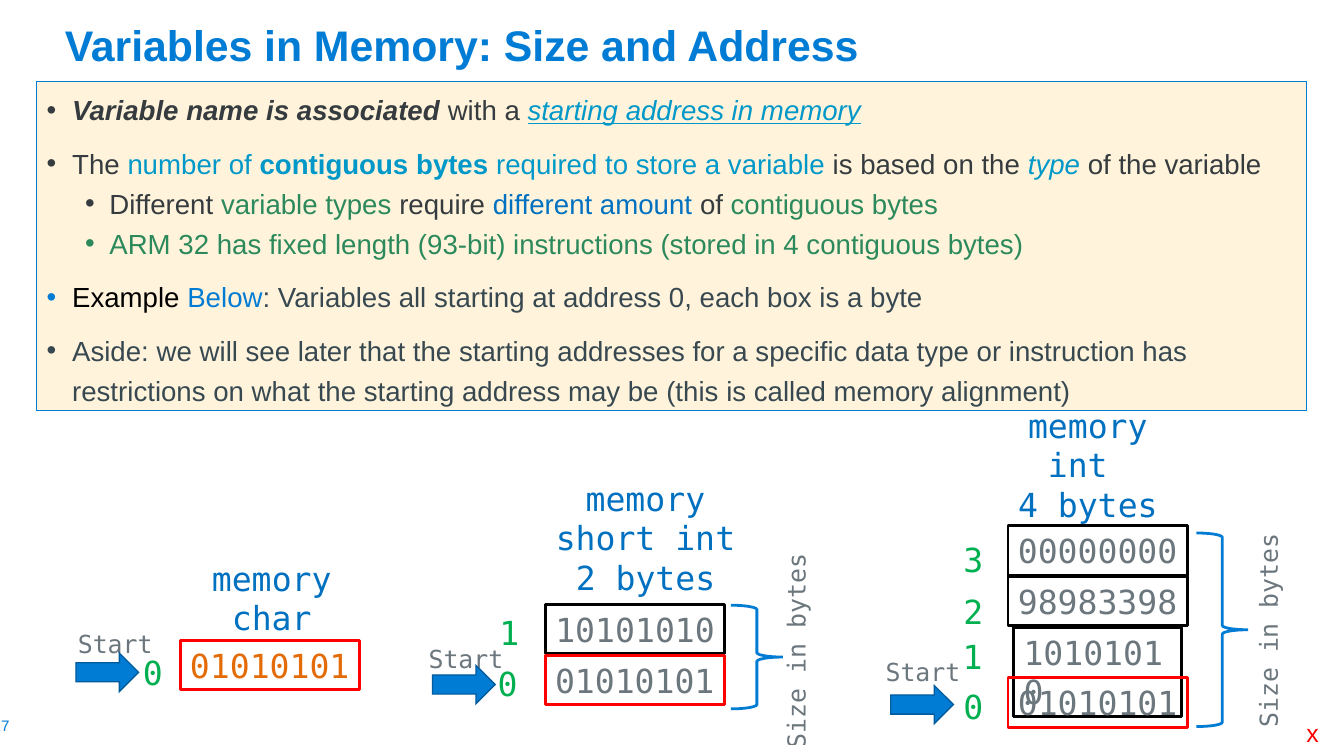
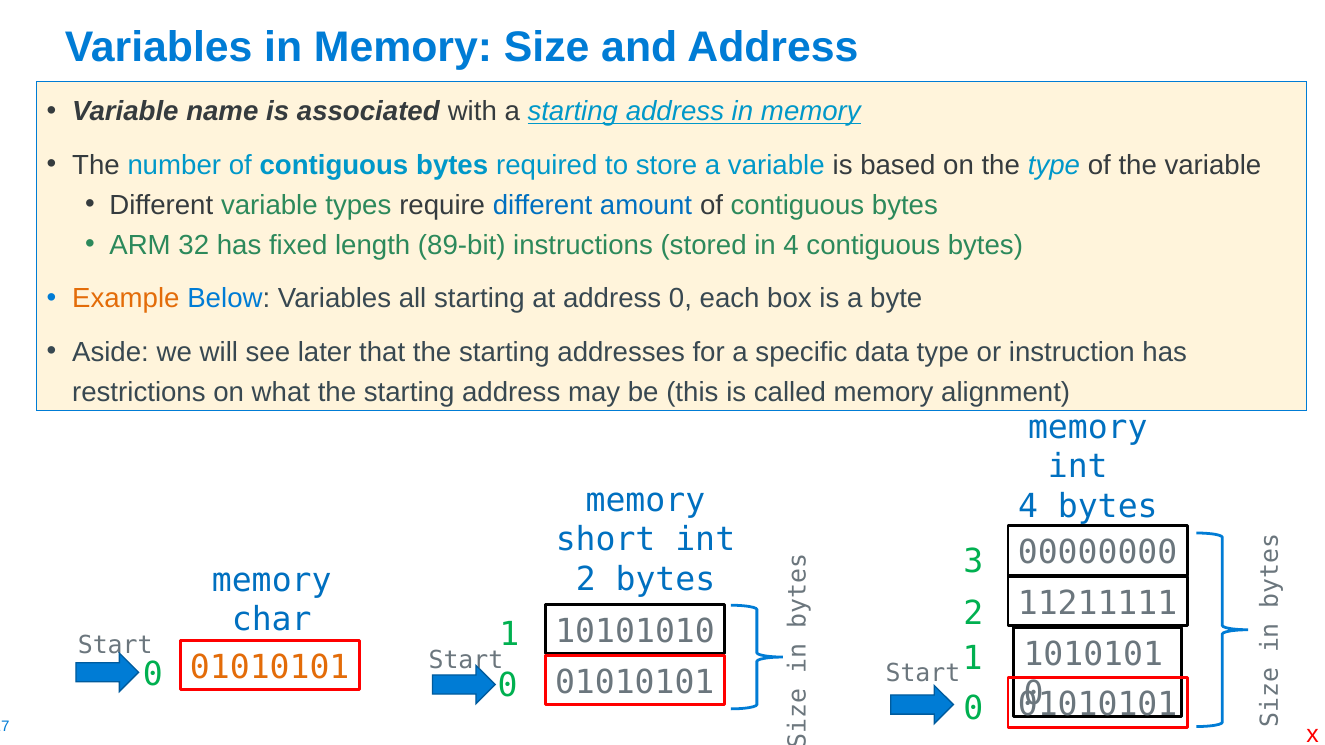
93-bit: 93-bit -> 89-bit
Example colour: black -> orange
98983398: 98983398 -> 11211111
